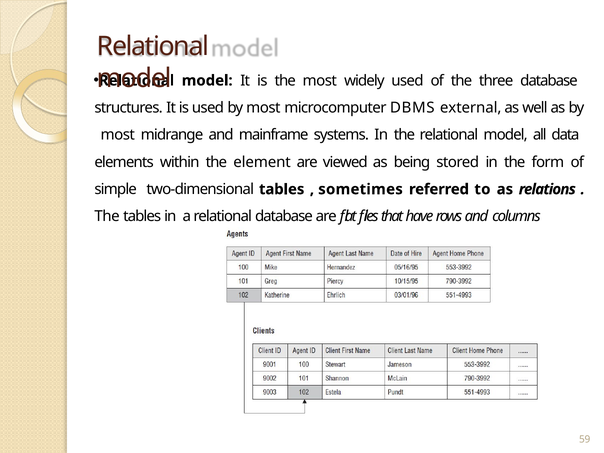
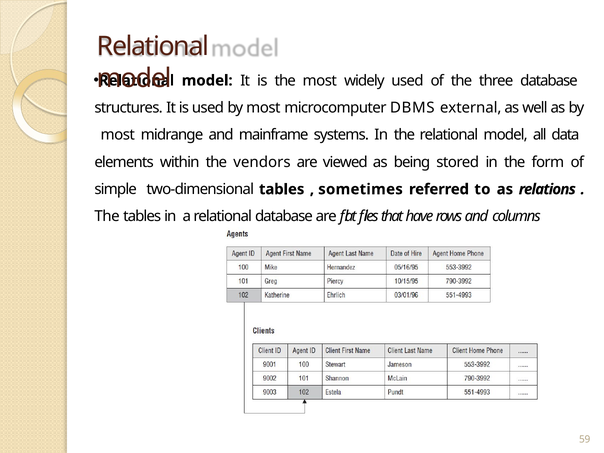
element: element -> vendors
